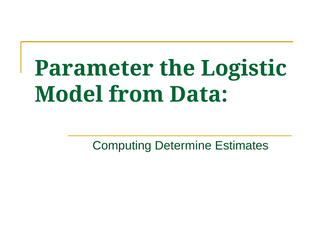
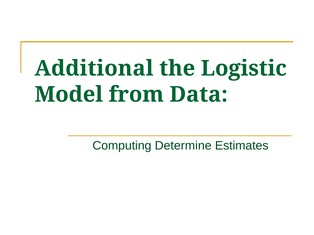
Parameter: Parameter -> Additional
